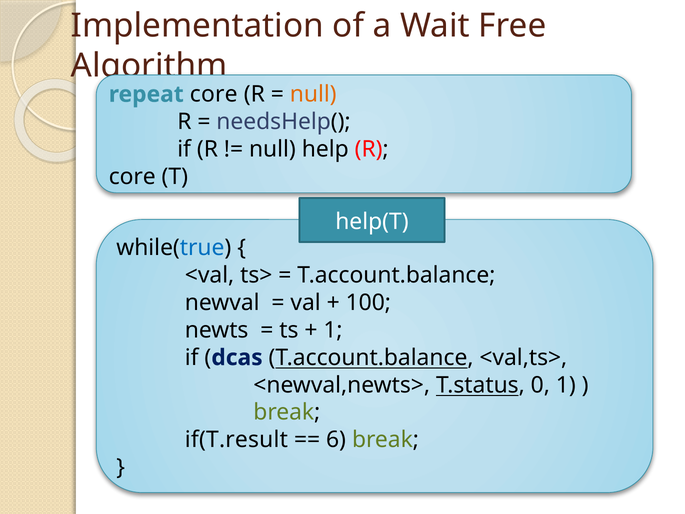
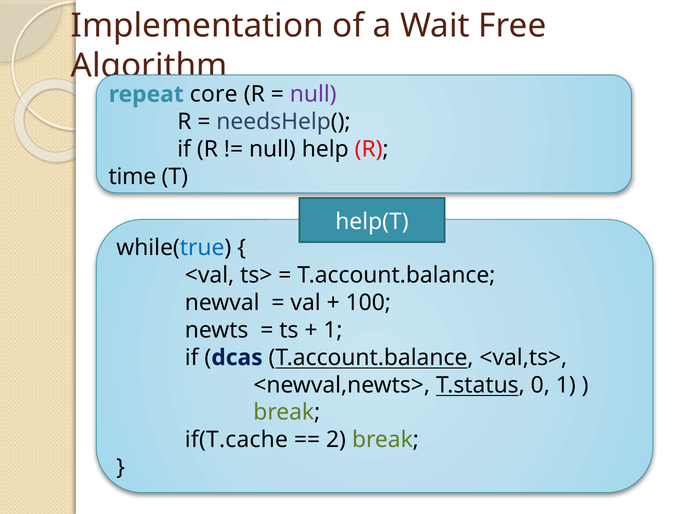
null at (313, 94) colour: orange -> purple
core at (132, 176): core -> time
if(T.result: if(T.result -> if(T.cache
6: 6 -> 2
